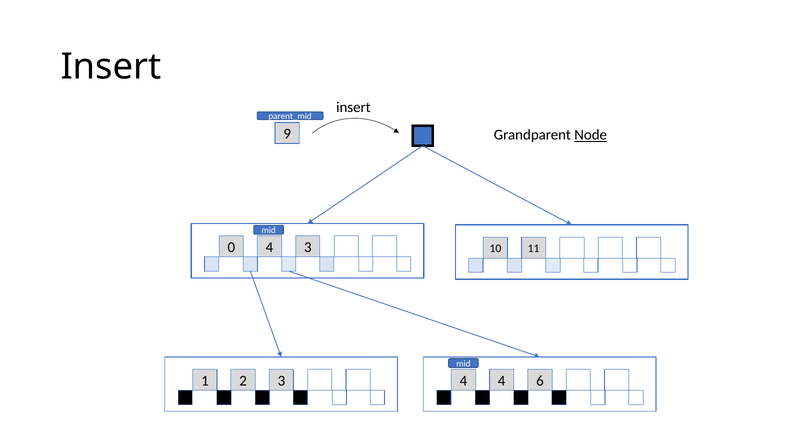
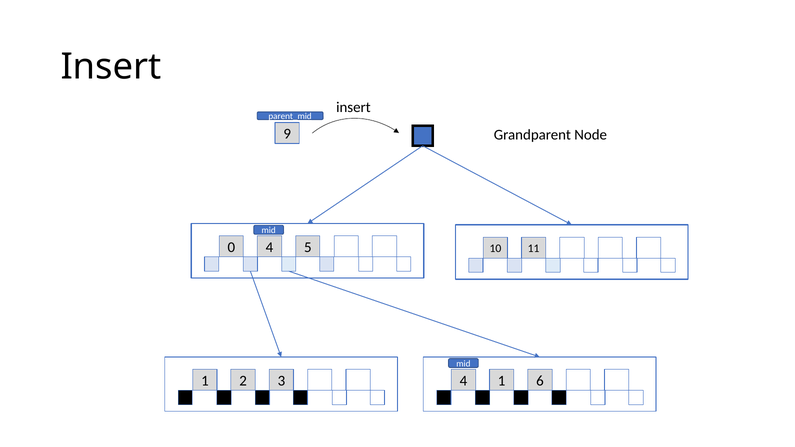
Node underline: present -> none
4 3: 3 -> 5
4 4: 4 -> 1
